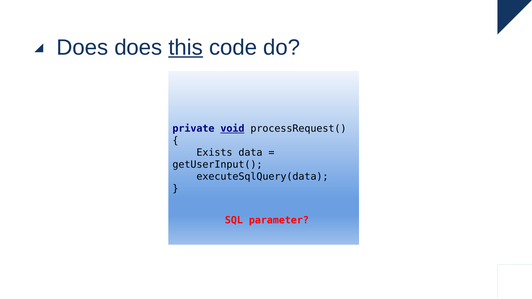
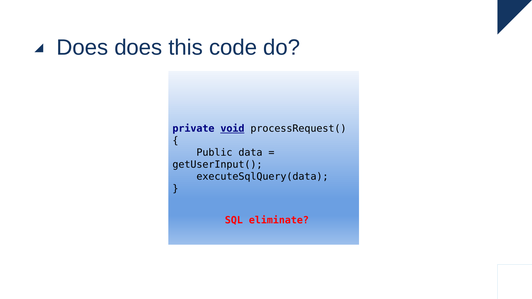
this underline: present -> none
Exists: Exists -> Public
parameter: parameter -> eliminate
